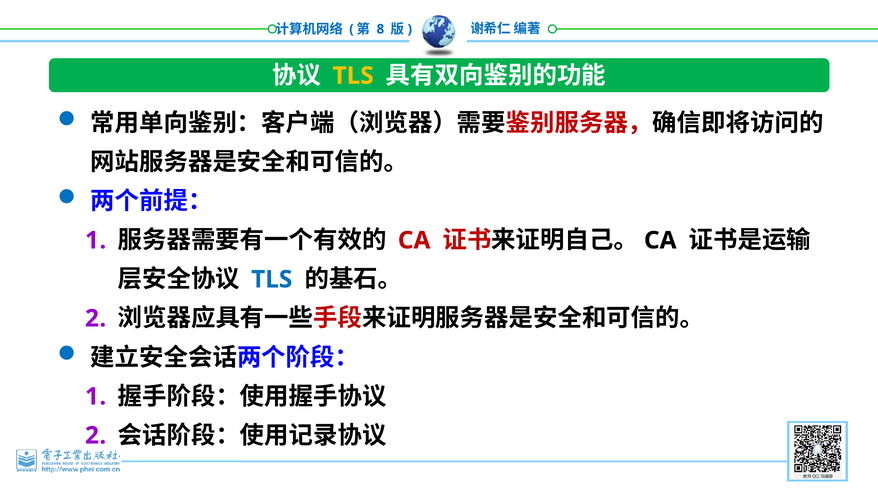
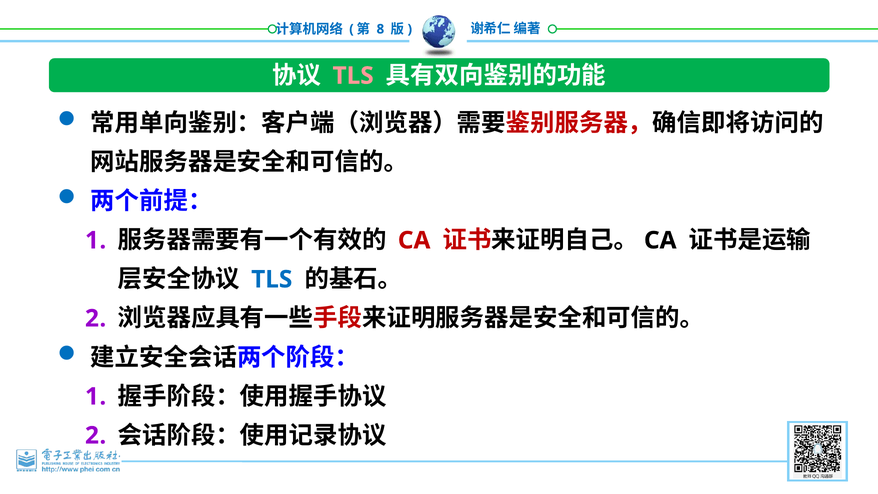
TLS at (353, 76) colour: yellow -> pink
